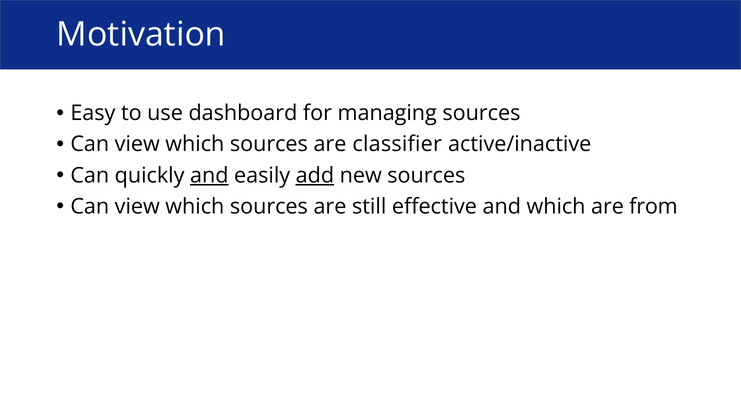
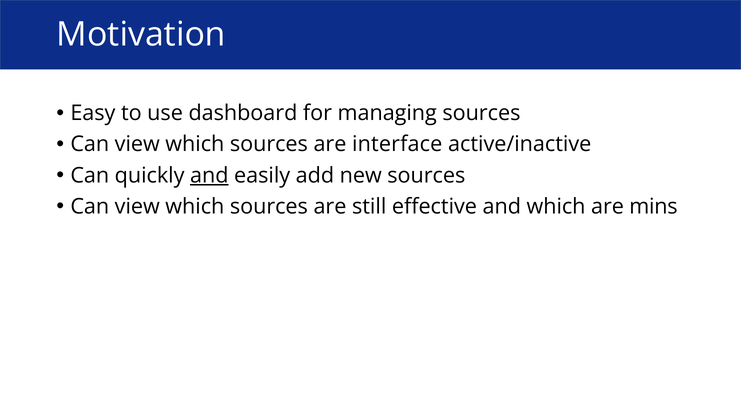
classifier: classifier -> interface
add underline: present -> none
from: from -> mins
